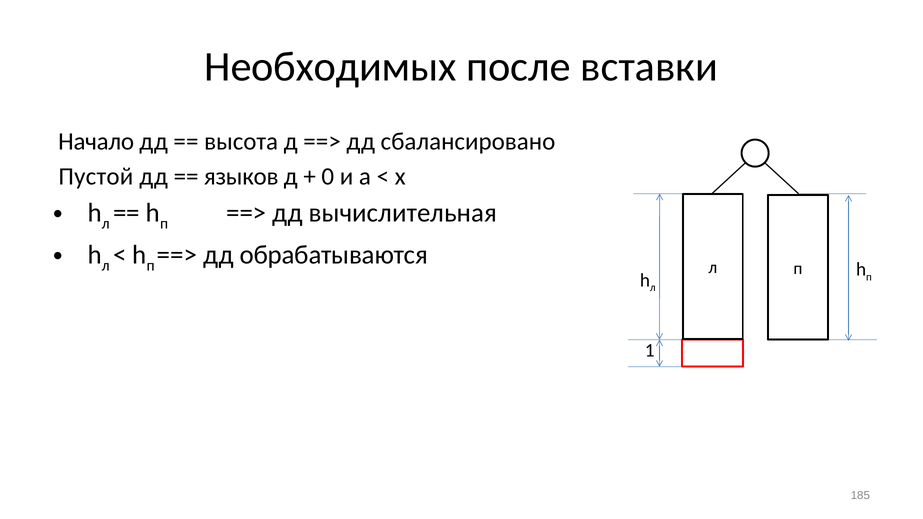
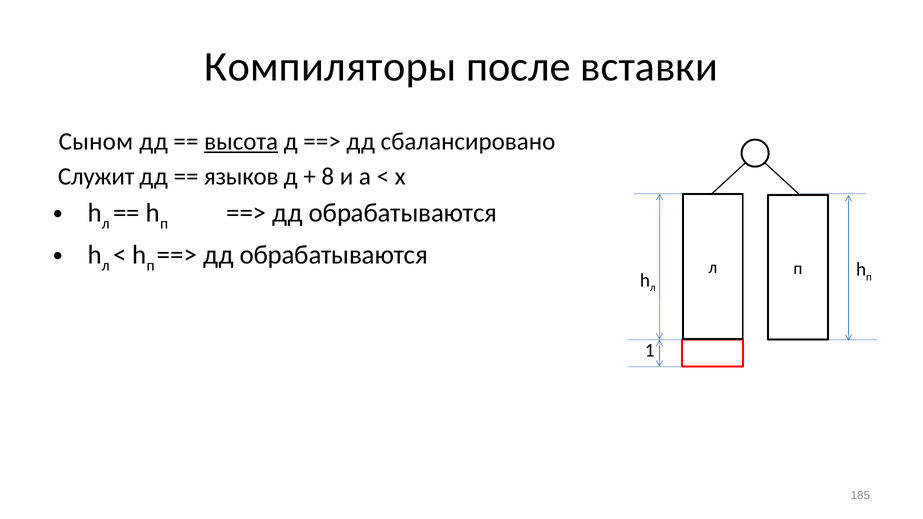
Необходимых: Необходимых -> Компиляторы
Начало: Начало -> Сыном
высота underline: none -> present
Пустой: Пустой -> Служит
0: 0 -> 8
вычислительная at (403, 213): вычислительная -> обрабатываются
